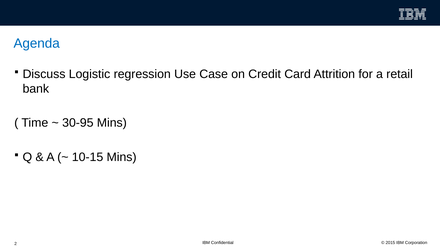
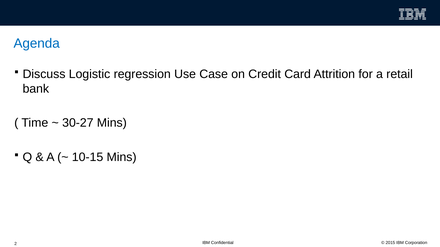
30-95: 30-95 -> 30-27
